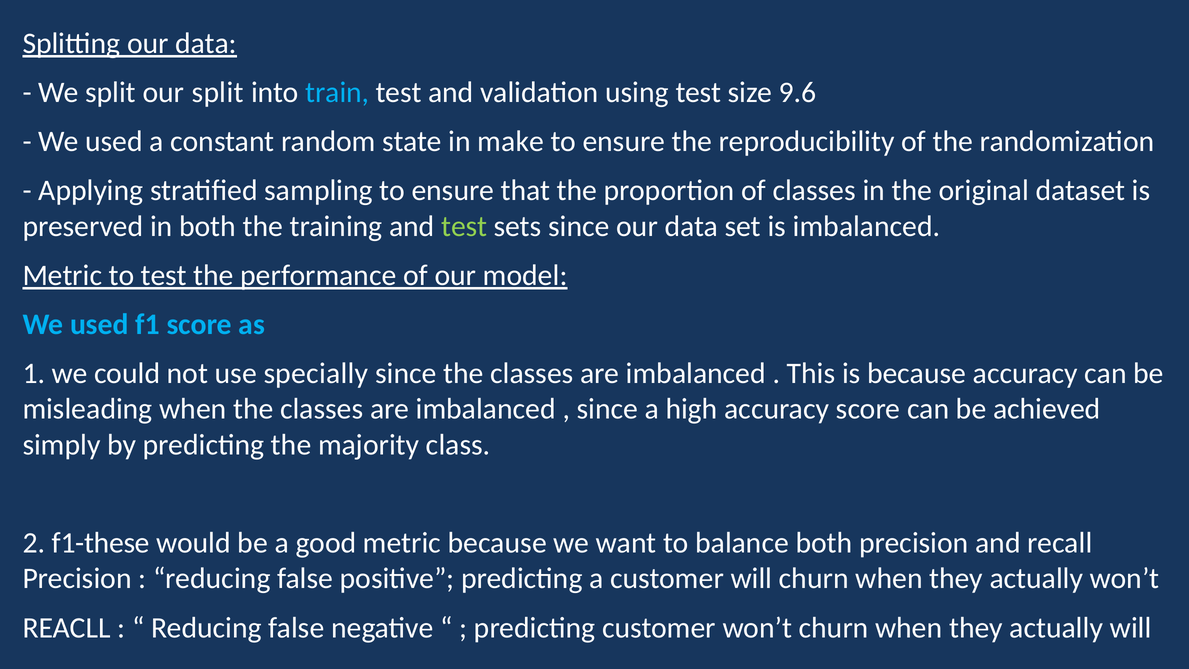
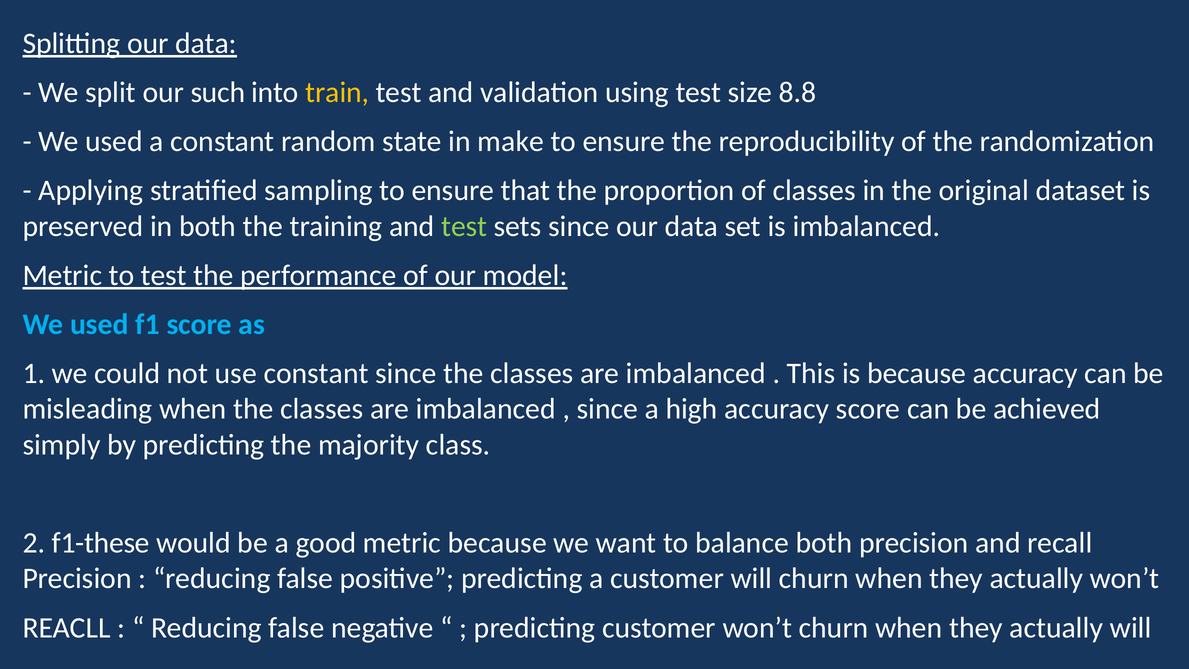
our split: split -> such
train colour: light blue -> yellow
9.6: 9.6 -> 8.8
use specially: specially -> constant
